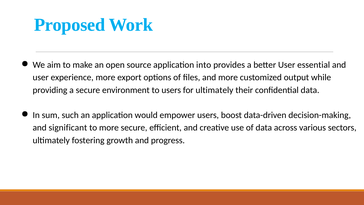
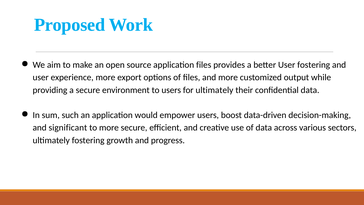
application into: into -> files
User essential: essential -> fostering
